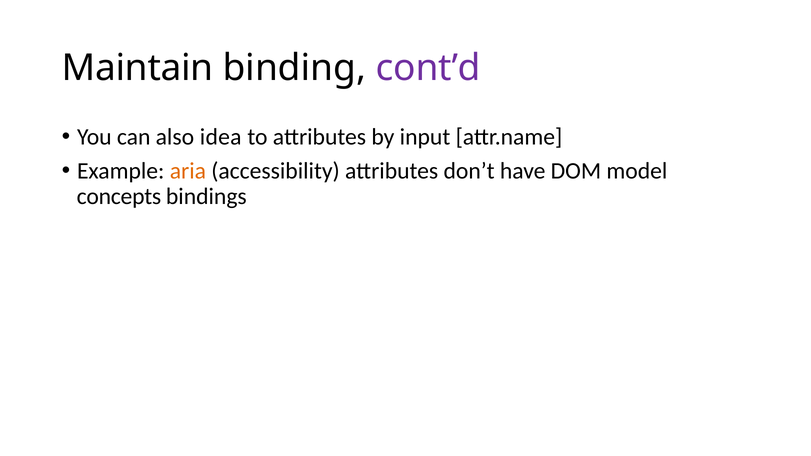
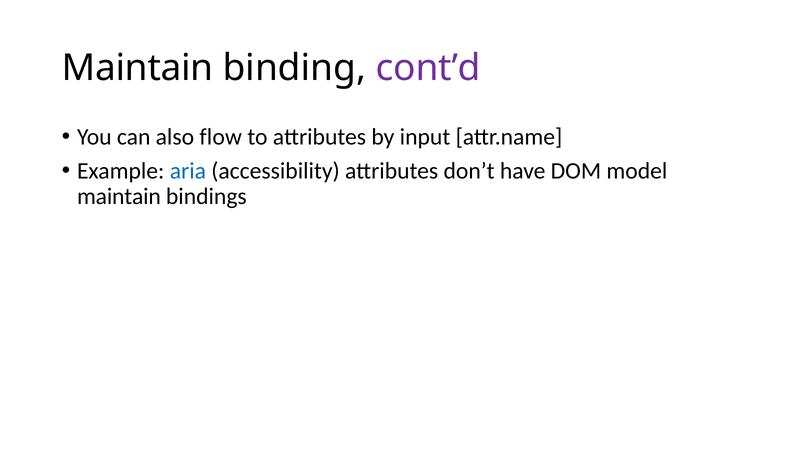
idea: idea -> flow
aria colour: orange -> blue
concepts at (119, 197): concepts -> maintain
